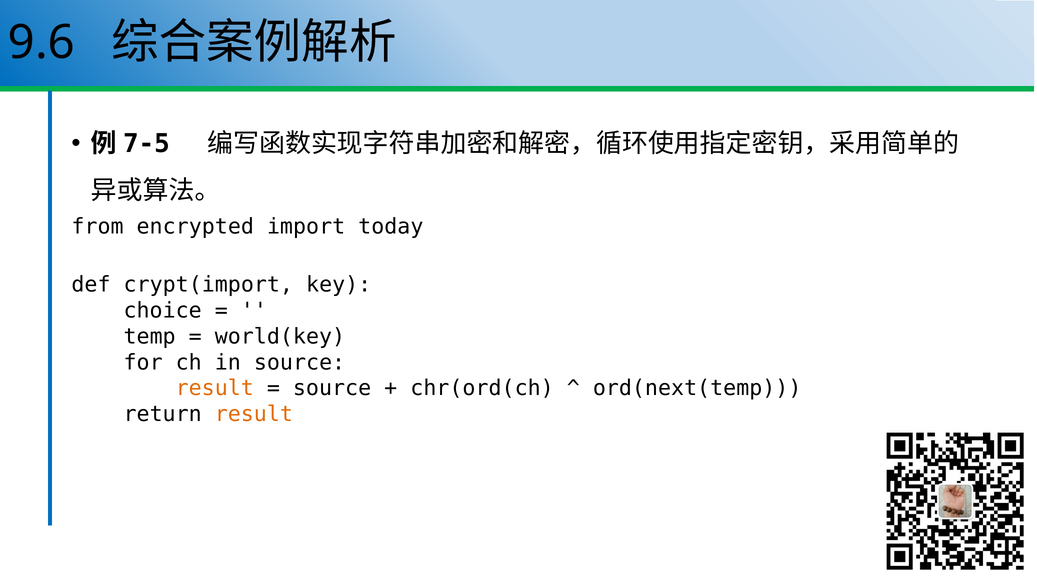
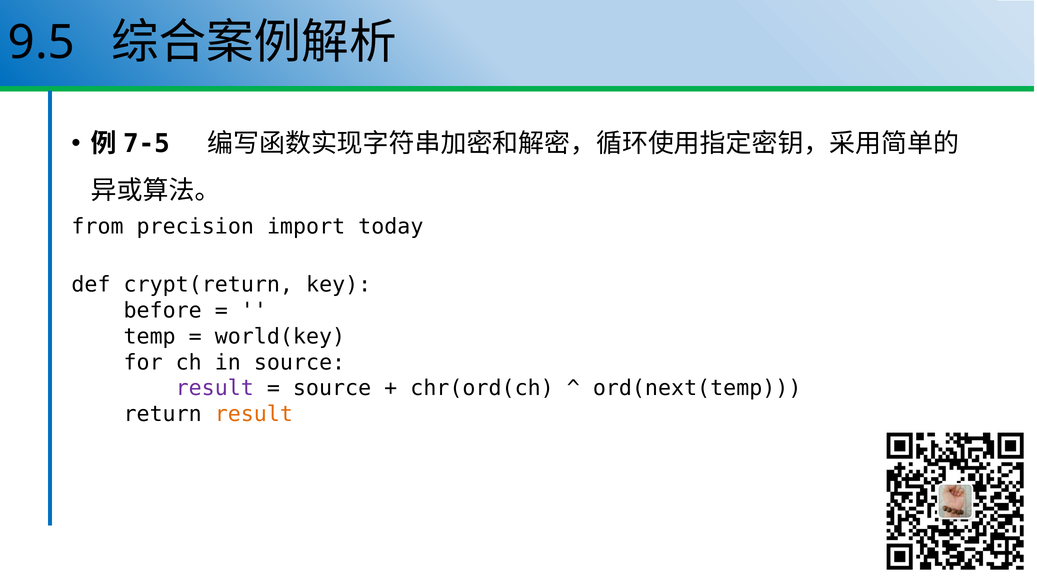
9.6: 9.6 -> 9.5
encrypted: encrypted -> precision
crypt(import: crypt(import -> crypt(return
choice: choice -> before
result at (215, 389) colour: orange -> purple
